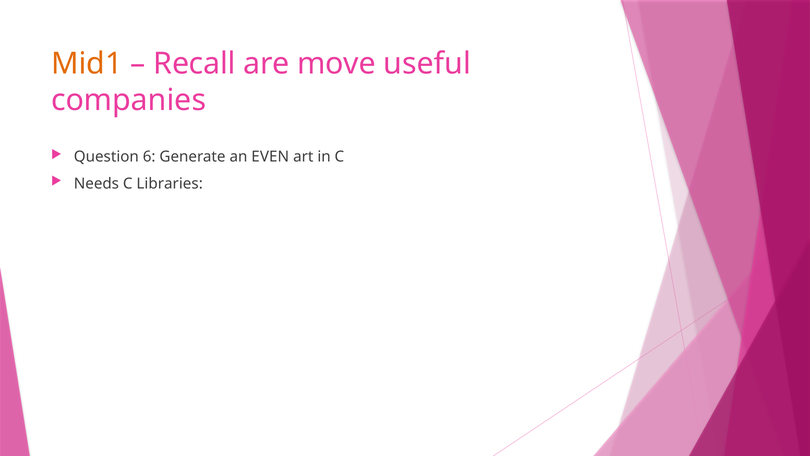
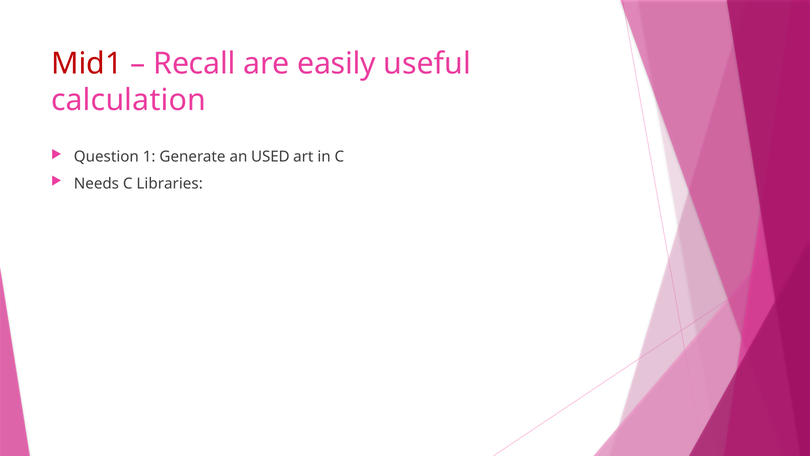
Mid1 colour: orange -> red
move: move -> easily
companies: companies -> calculation
6: 6 -> 1
EVEN: EVEN -> USED
